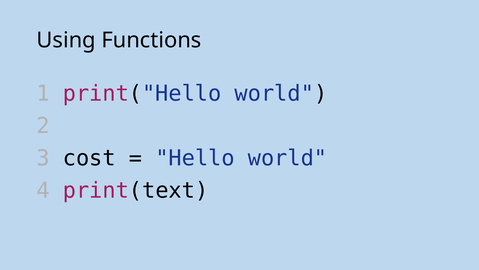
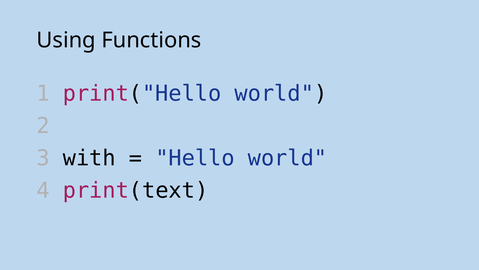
cost: cost -> with
